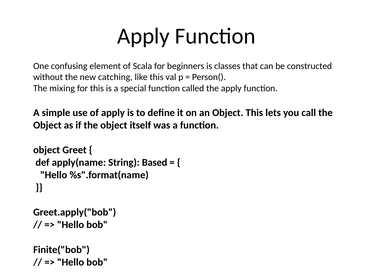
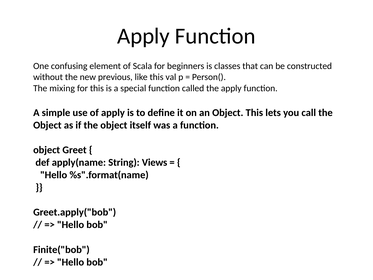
catching: catching -> previous
Based: Based -> Views
